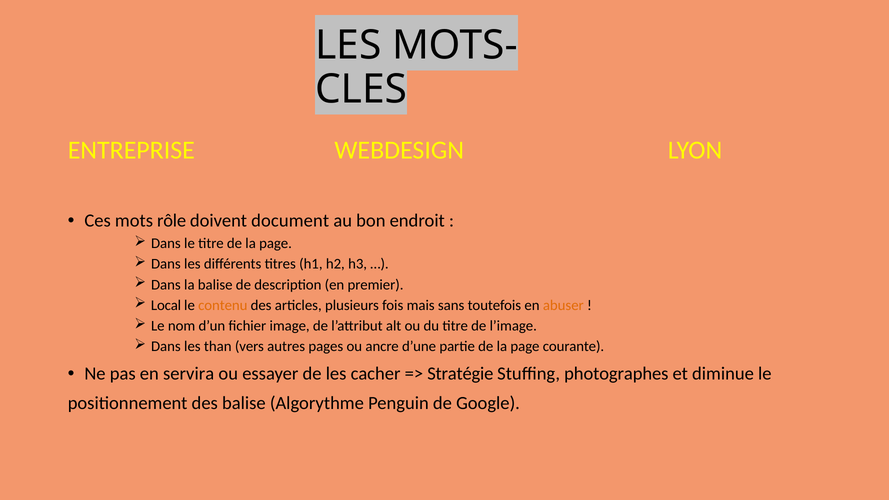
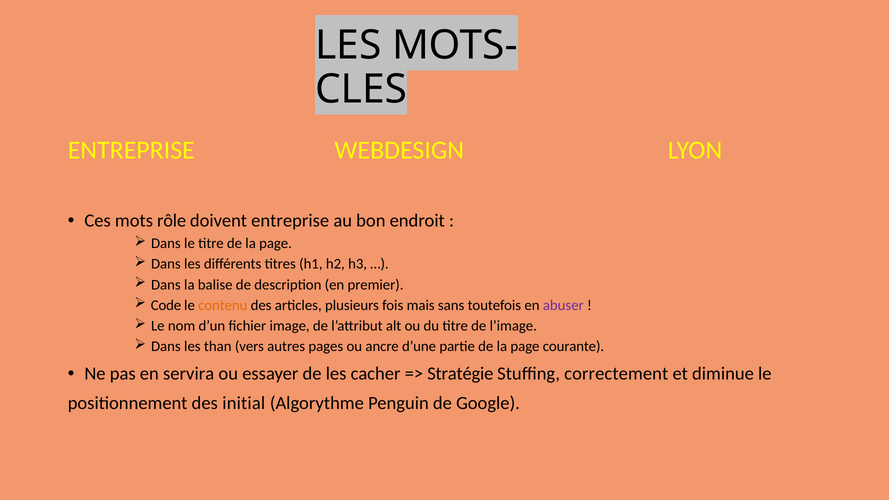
doivent document: document -> entreprise
Local: Local -> Code
abuser colour: orange -> purple
photographes: photographes -> correctement
des balise: balise -> initial
